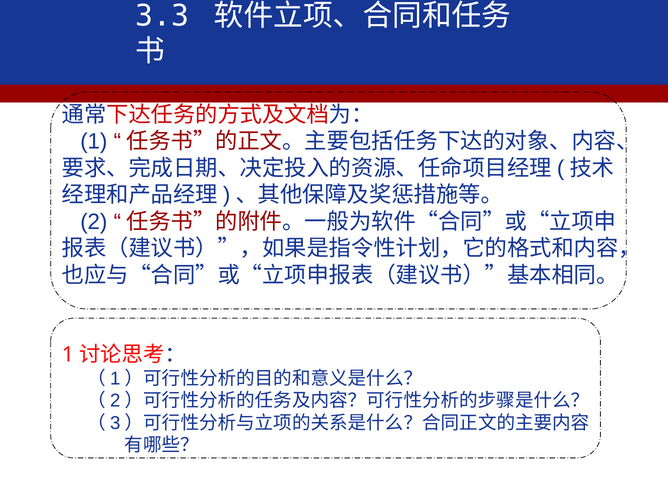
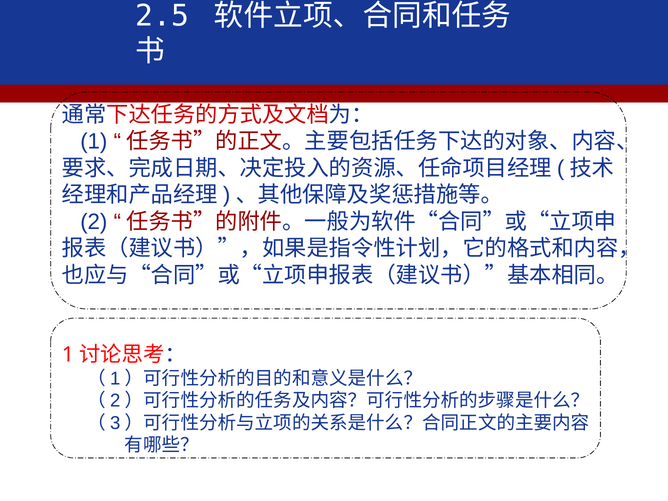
3.3: 3.3 -> 2.5
